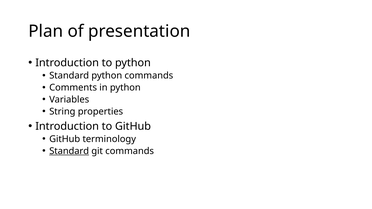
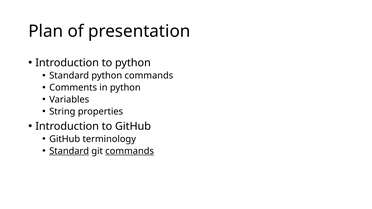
commands at (130, 151) underline: none -> present
